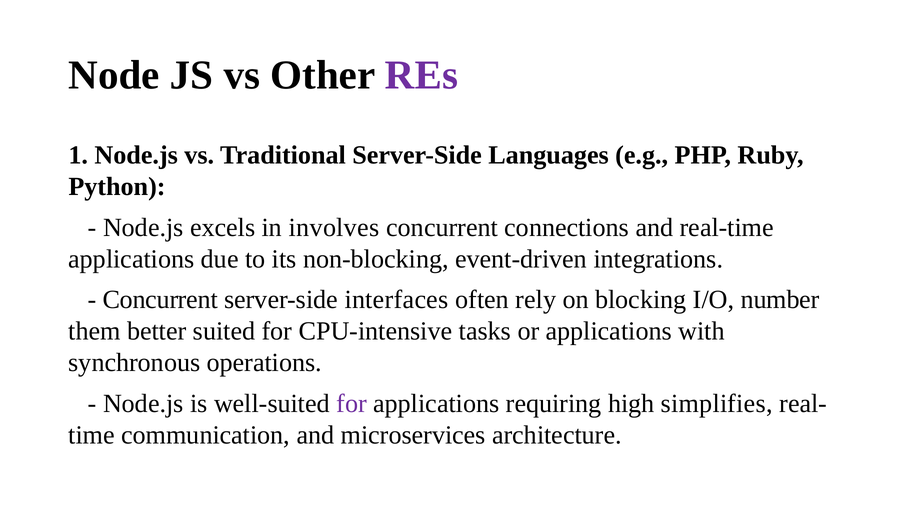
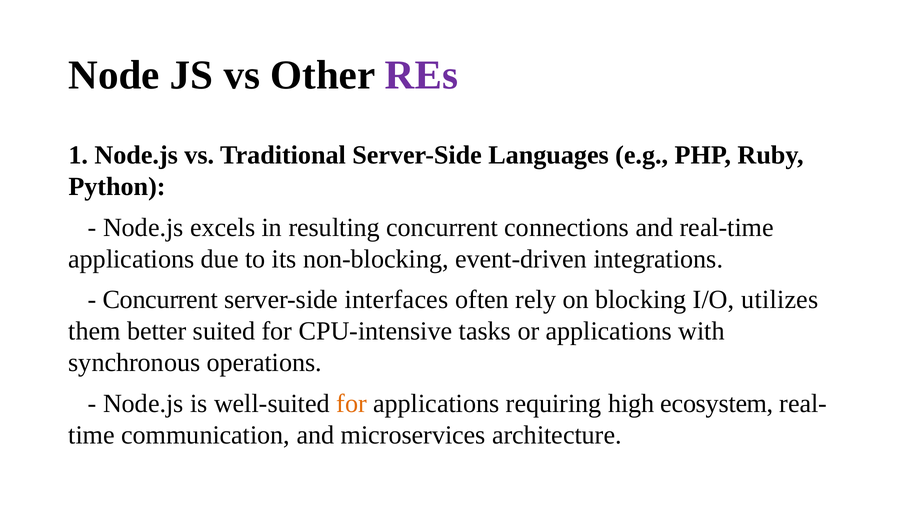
involves: involves -> resulting
number: number -> utilizes
for at (352, 403) colour: purple -> orange
simplifies: simplifies -> ecosystem
